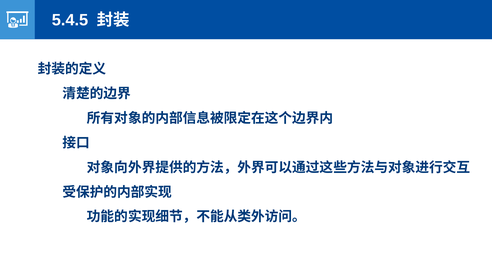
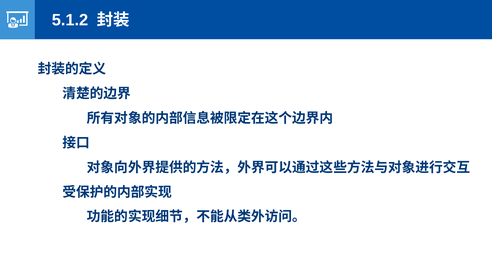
5.4.5: 5.4.5 -> 5.1.2
